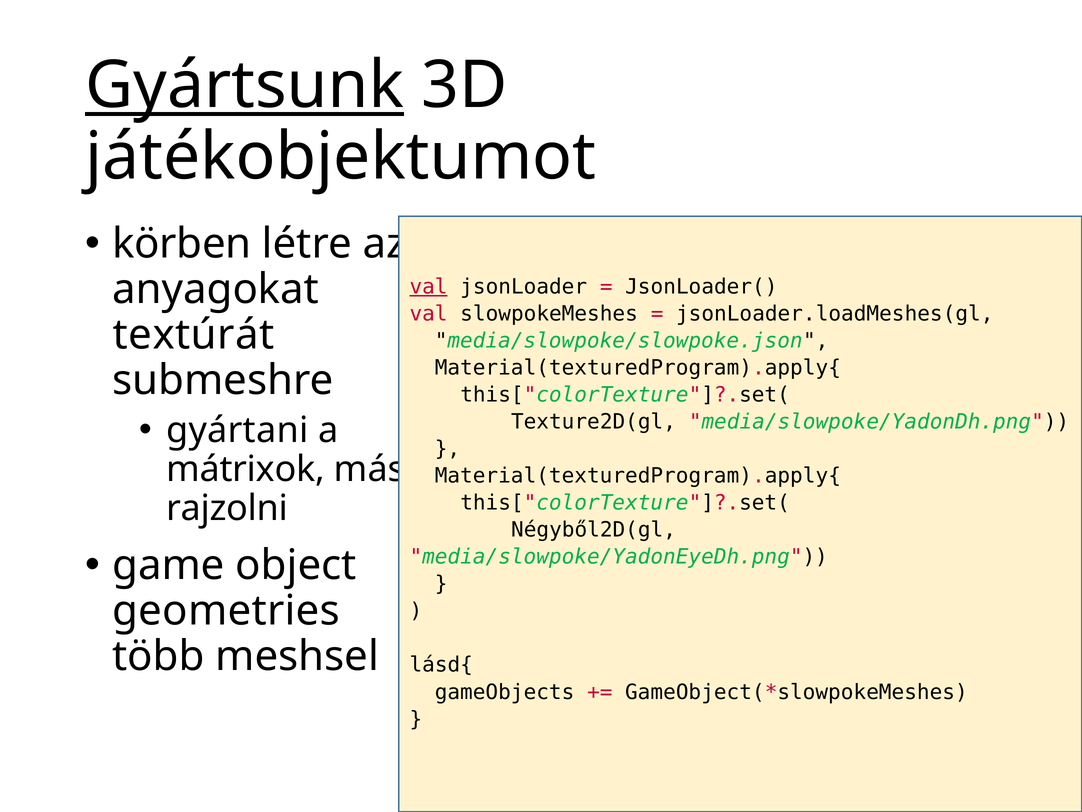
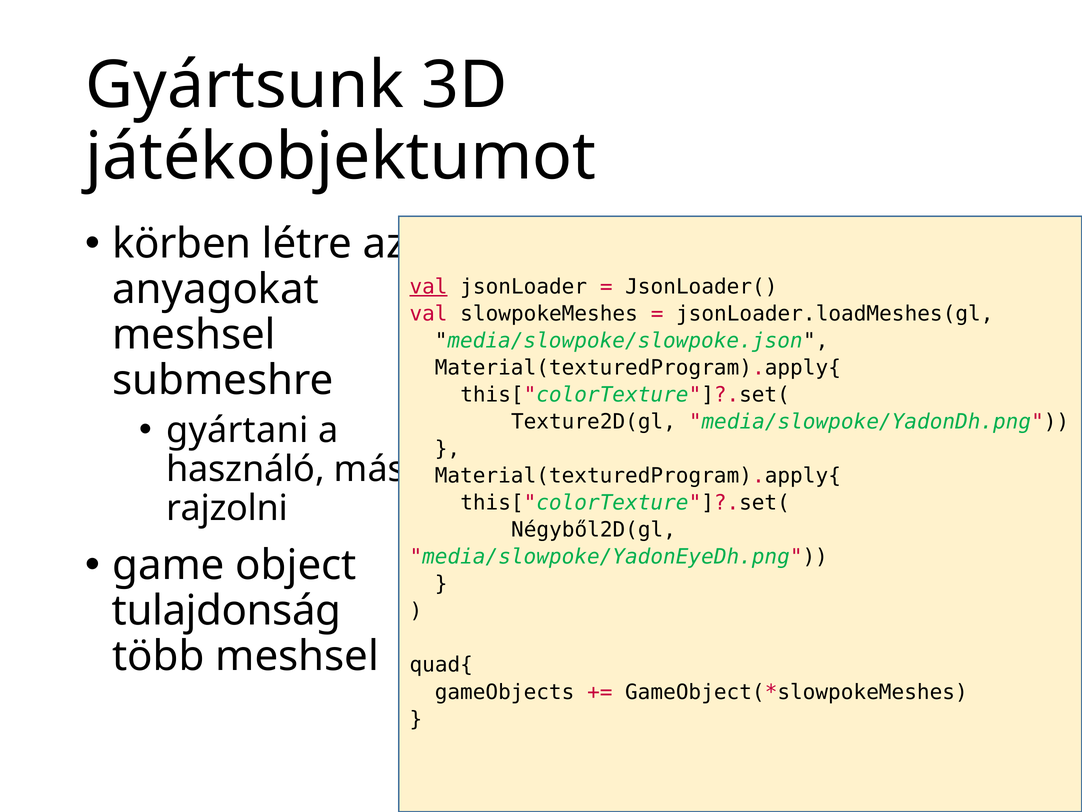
Gyártsunk underline: present -> none
textúrát at (194, 335): textúrát -> meshsel
mátrixok: mátrixok -> használó
geometries: geometries -> tulajdonság
lásd{: lásd{ -> quad{
